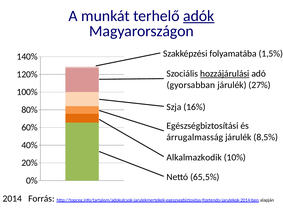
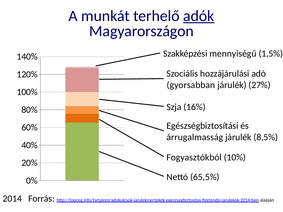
folyamatába: folyamatába -> mennyiségű
hozzájárulási underline: present -> none
Alkalmazkodik: Alkalmazkodik -> Fogyasztókból
